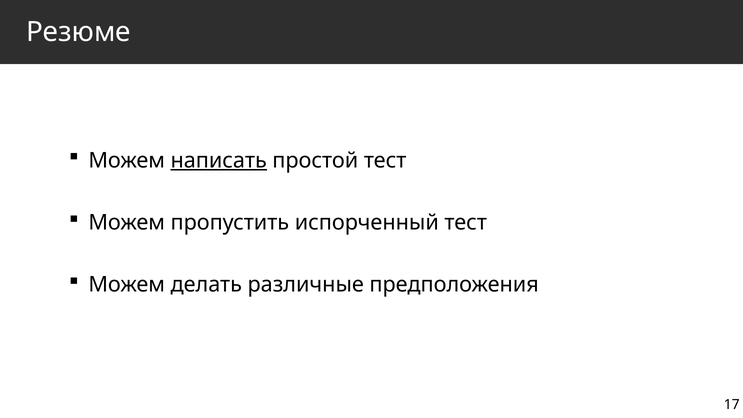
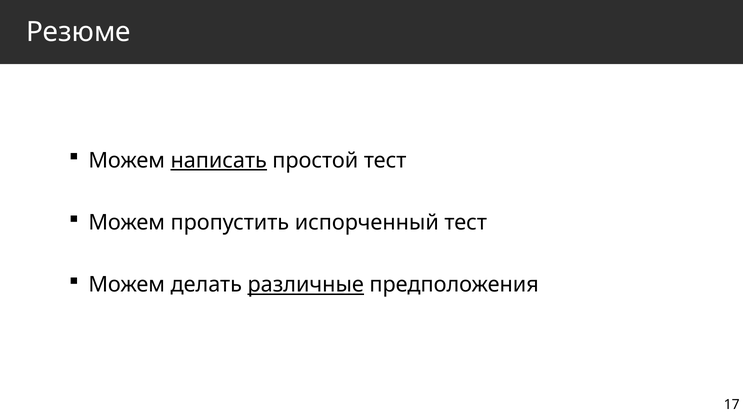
различные underline: none -> present
